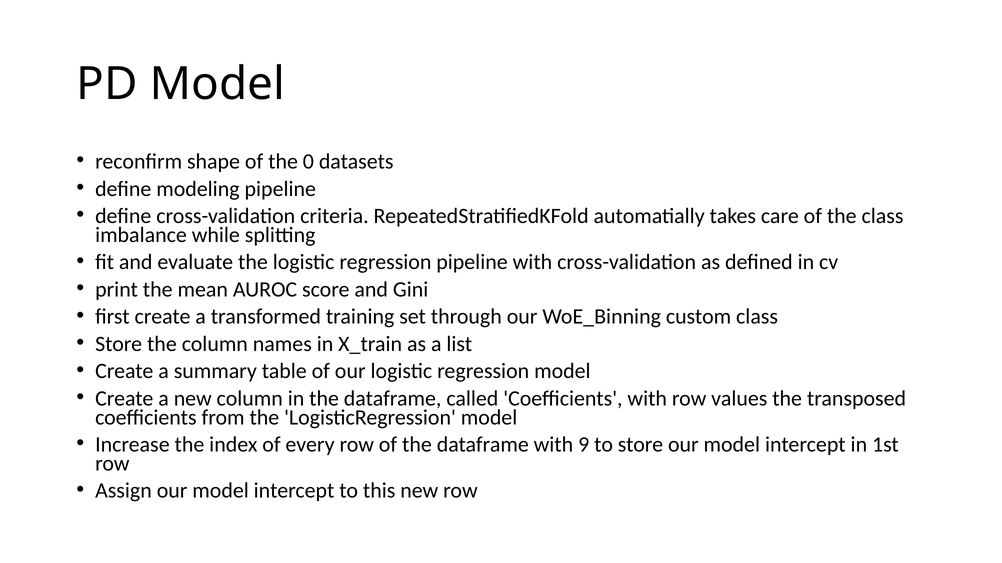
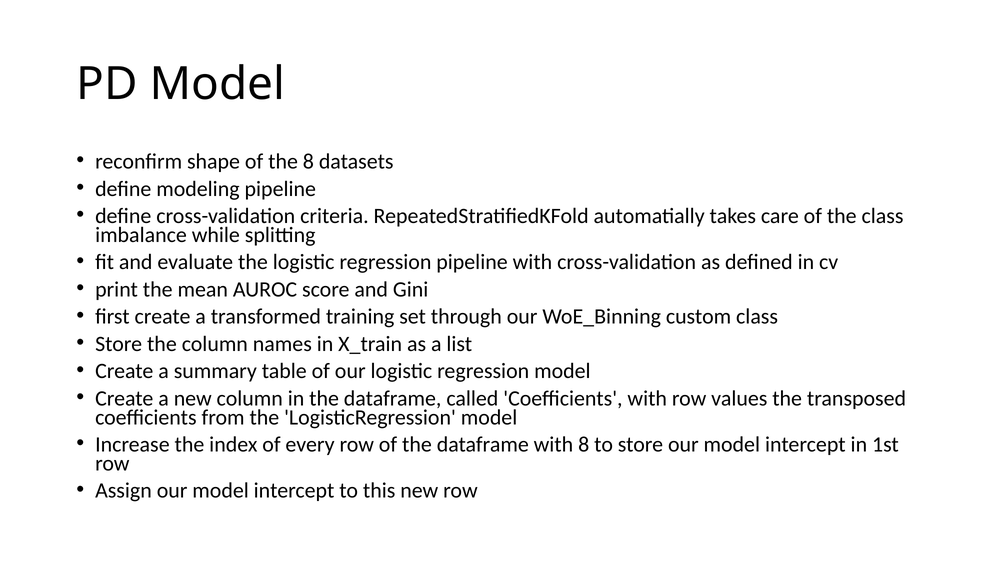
the 0: 0 -> 8
with 9: 9 -> 8
